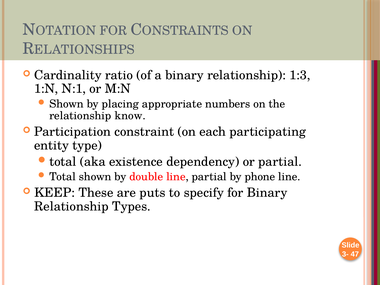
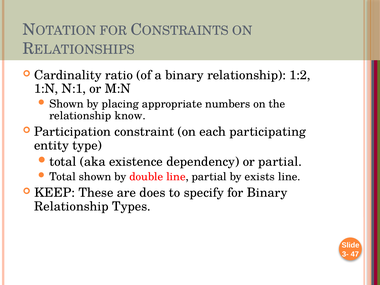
1:3: 1:3 -> 1:2
phone: phone -> exists
puts: puts -> does
